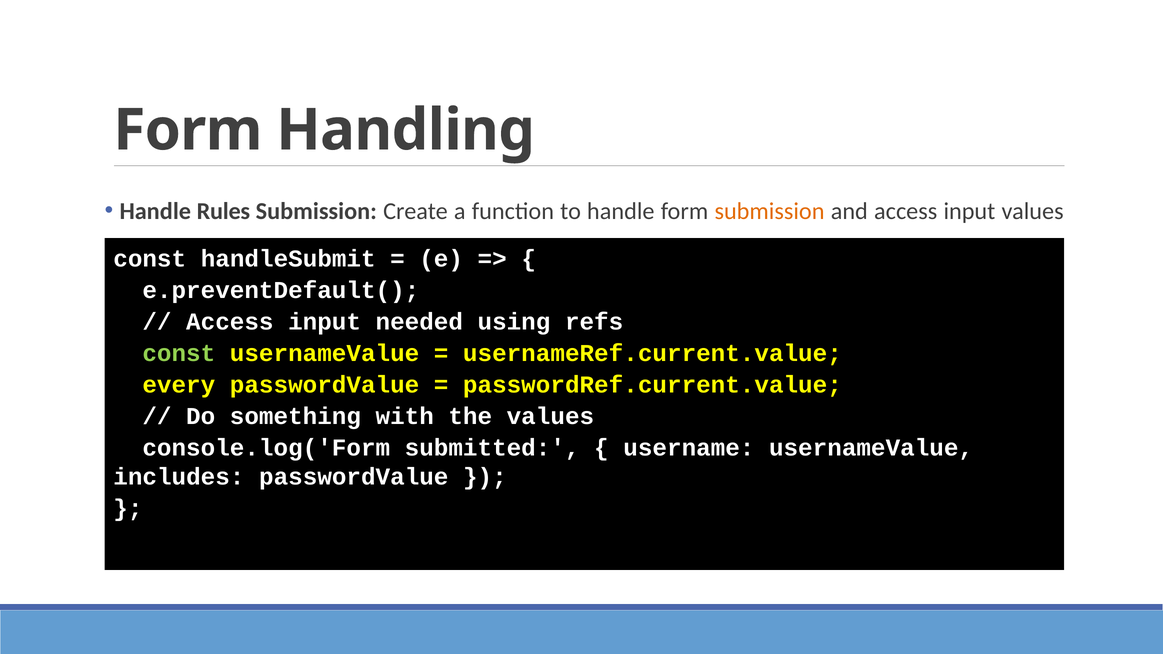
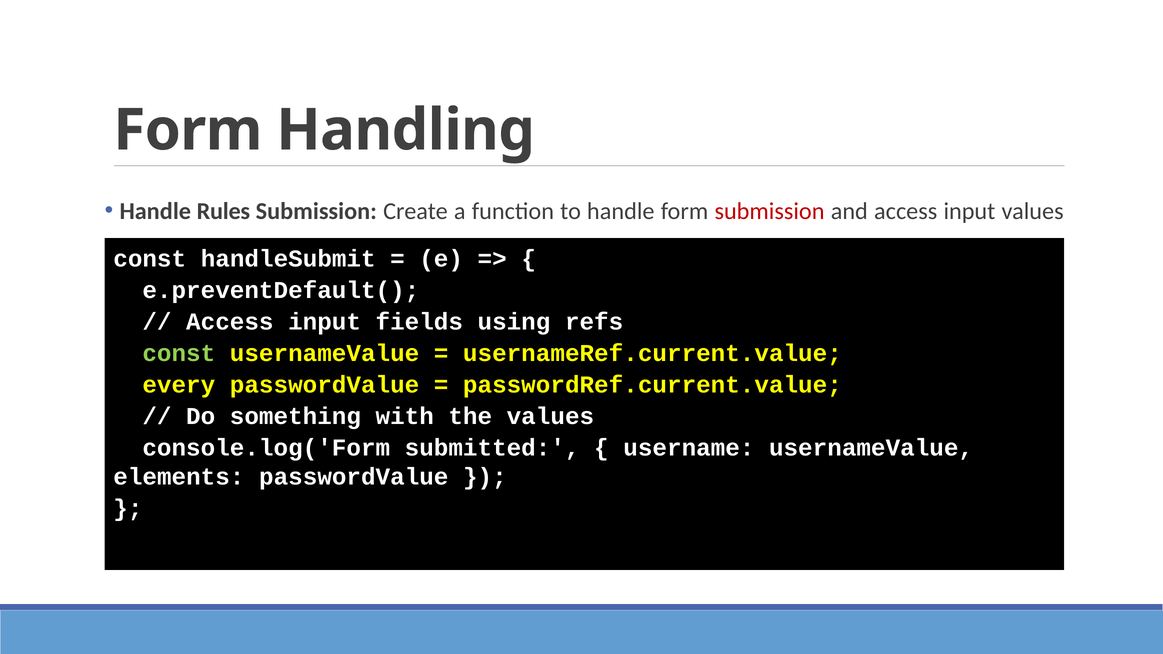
submission at (769, 211) colour: orange -> red
needed: needed -> fields
includes: includes -> elements
